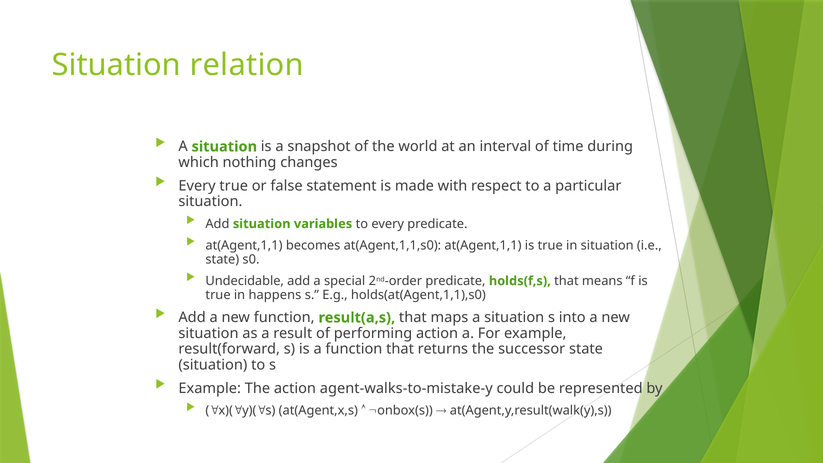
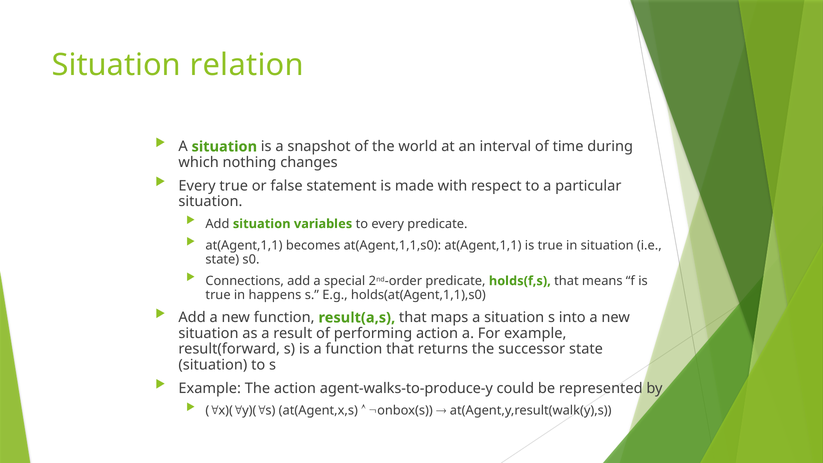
Undecidable: Undecidable -> Connections
agent-walks-to-mistake-y: agent-walks-to-mistake-y -> agent-walks-to-produce-y
